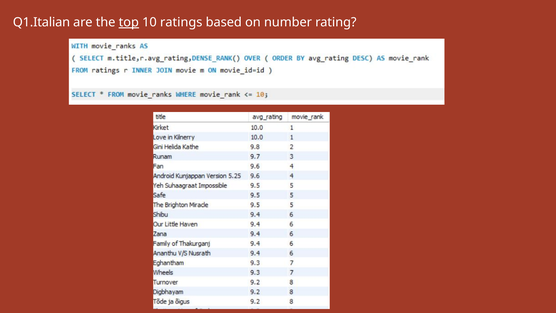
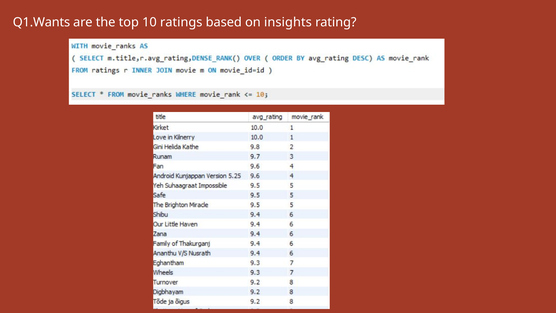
Q1.Italian: Q1.Italian -> Q1.Wants
top underline: present -> none
number: number -> insights
